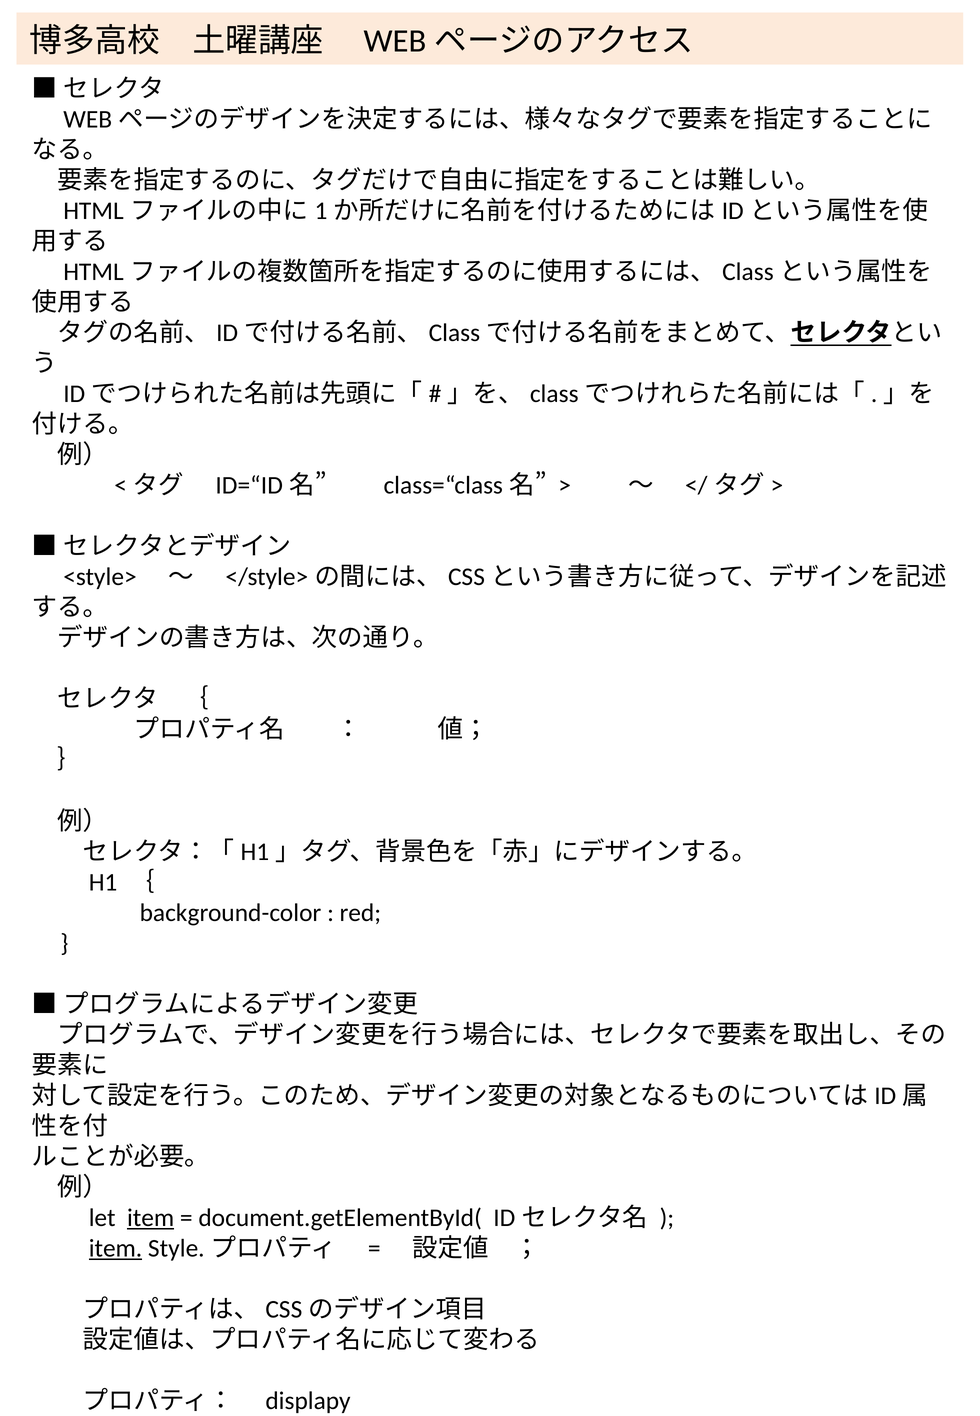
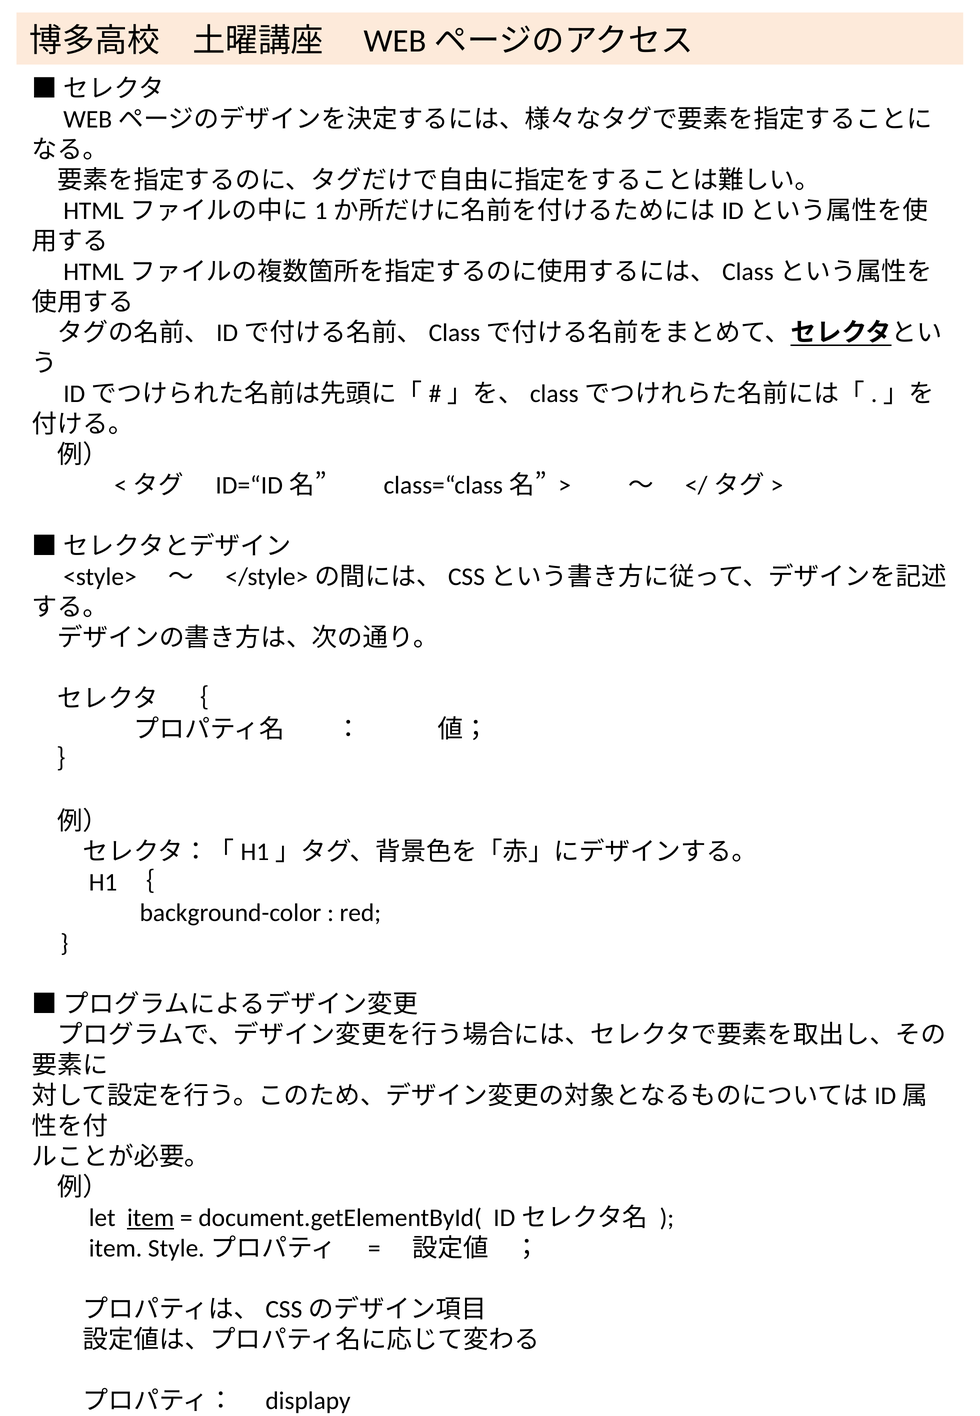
item at (116, 1248) underline: present -> none
